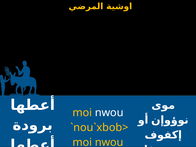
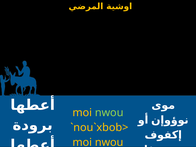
nwou at (109, 113) colour: white -> light green
